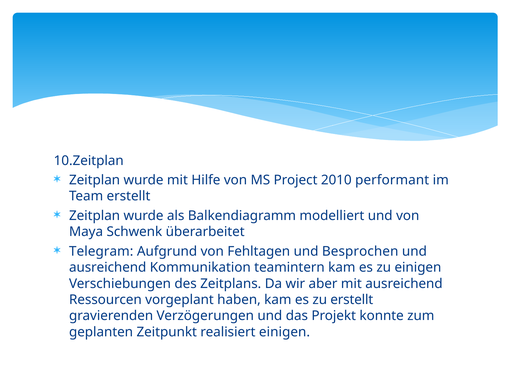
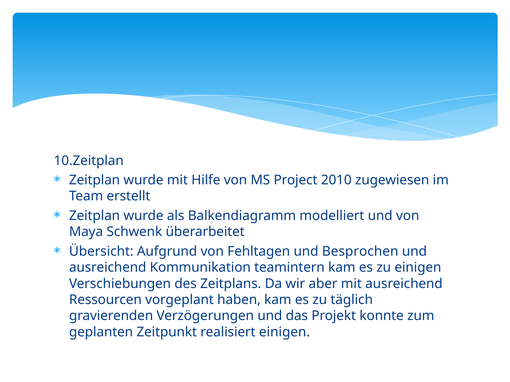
performant: performant -> zugewiesen
Telegram: Telegram -> Übersicht
zu erstellt: erstellt -> täglich
